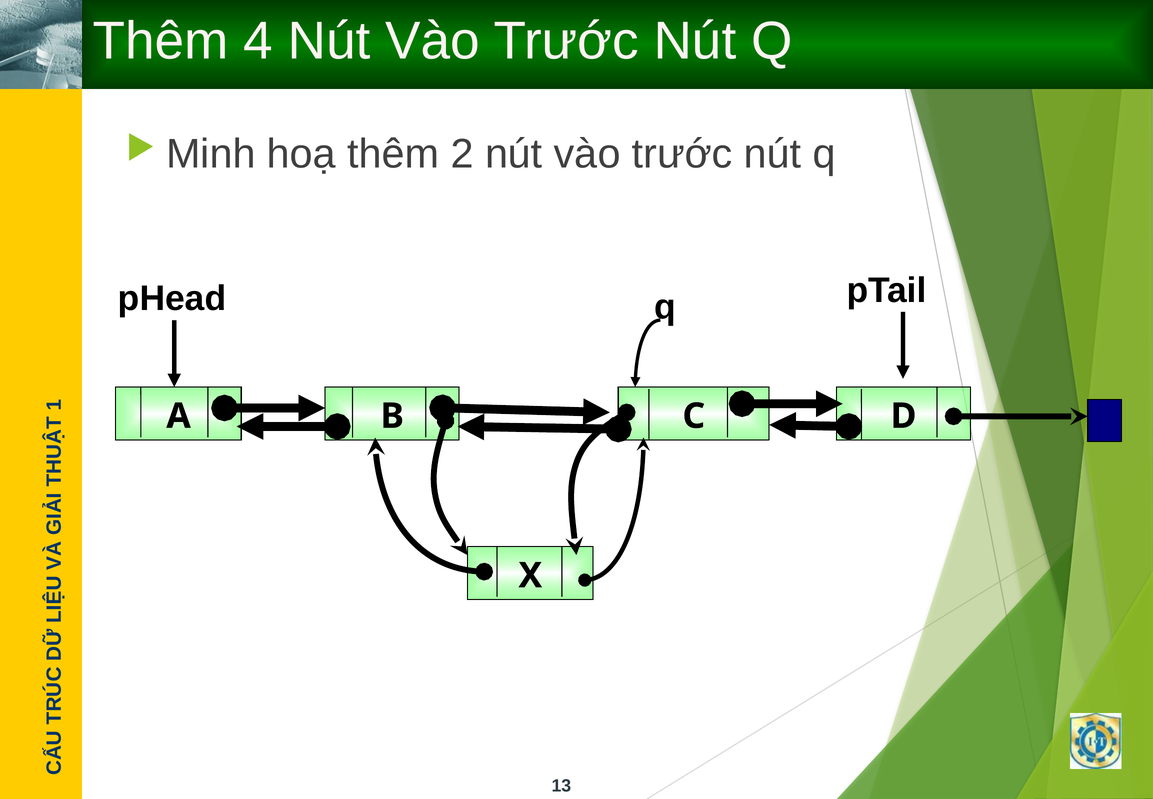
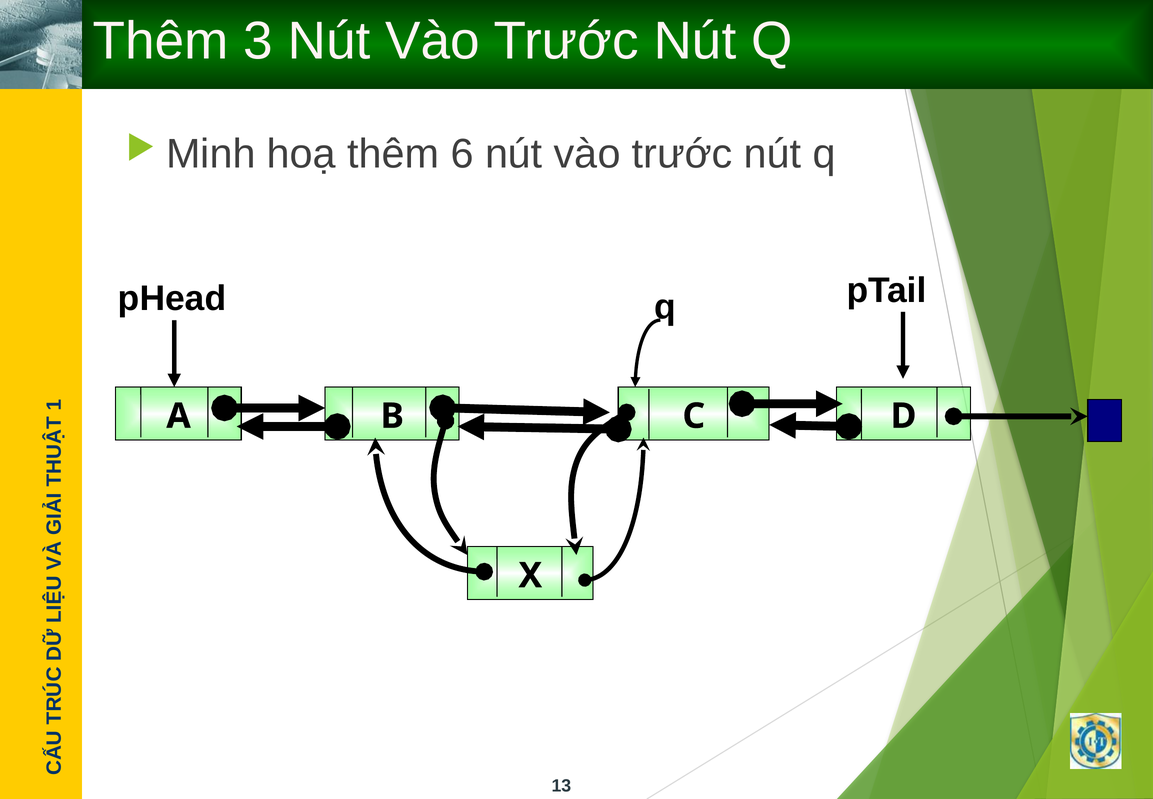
4: 4 -> 3
2: 2 -> 6
